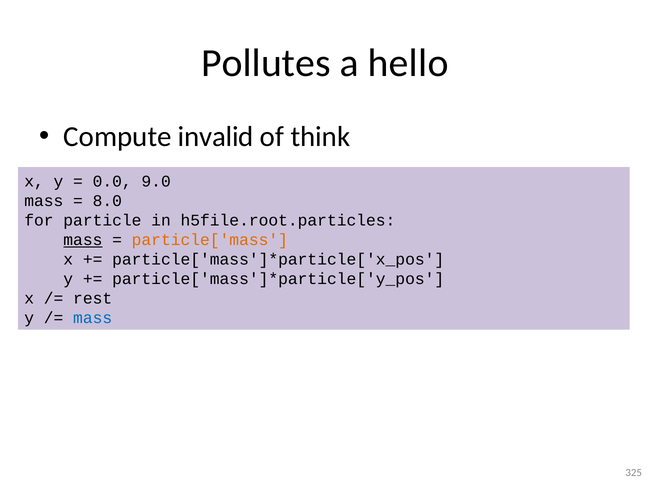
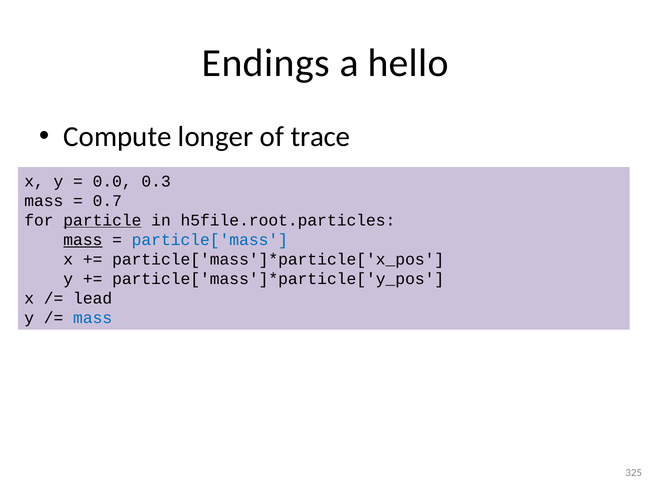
Pollutes: Pollutes -> Endings
invalid: invalid -> longer
think: think -> trace
9.0: 9.0 -> 0.3
8.0: 8.0 -> 0.7
particle underline: none -> present
particle['mass colour: orange -> blue
rest: rest -> lead
